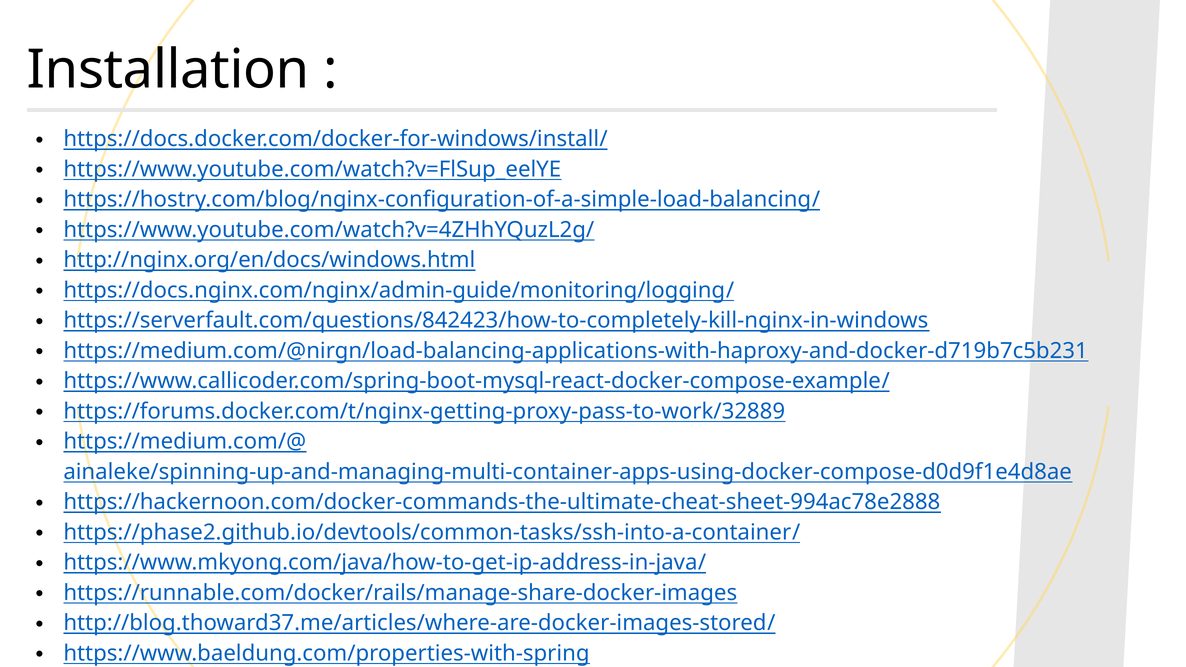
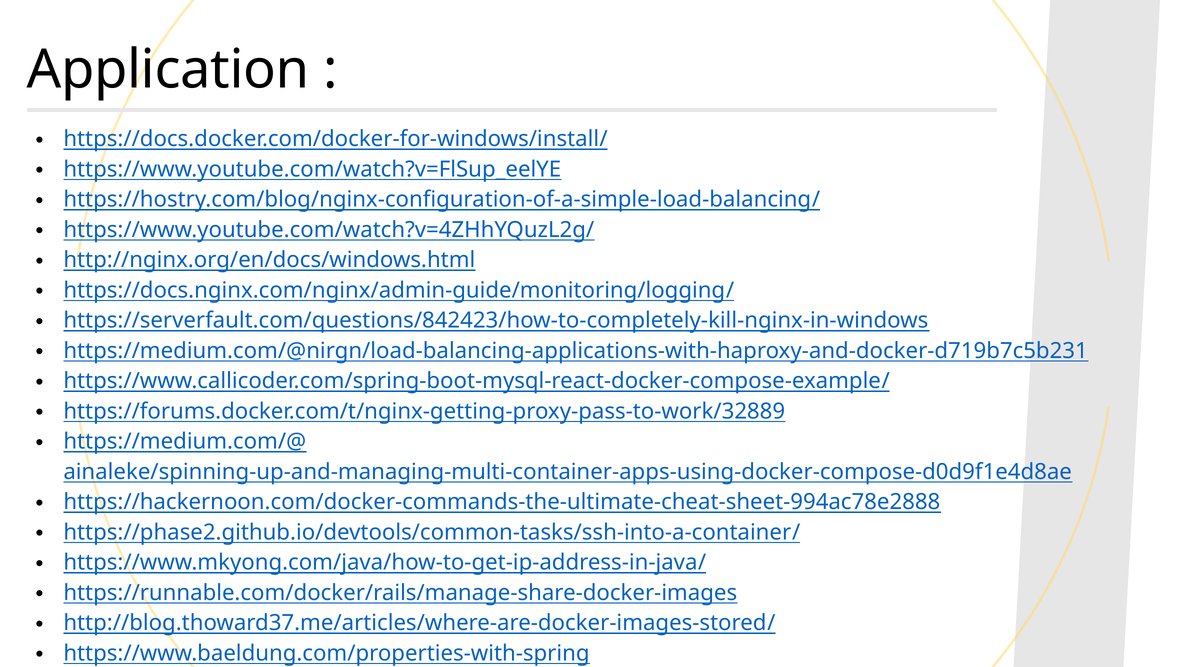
Installation: Installation -> Application
